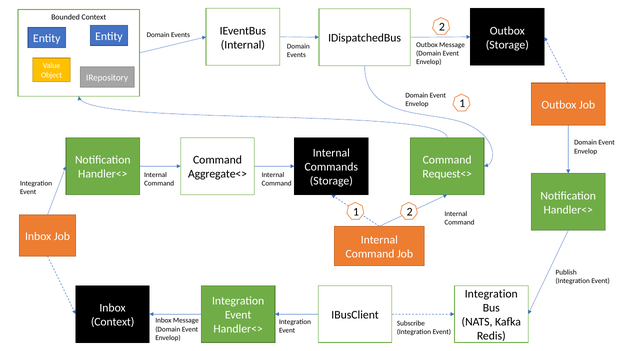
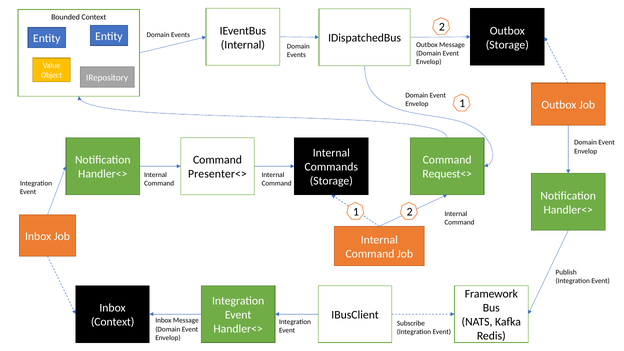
Aggregate<>: Aggregate<> -> Presenter<>
Integration at (491, 294): Integration -> Framework
